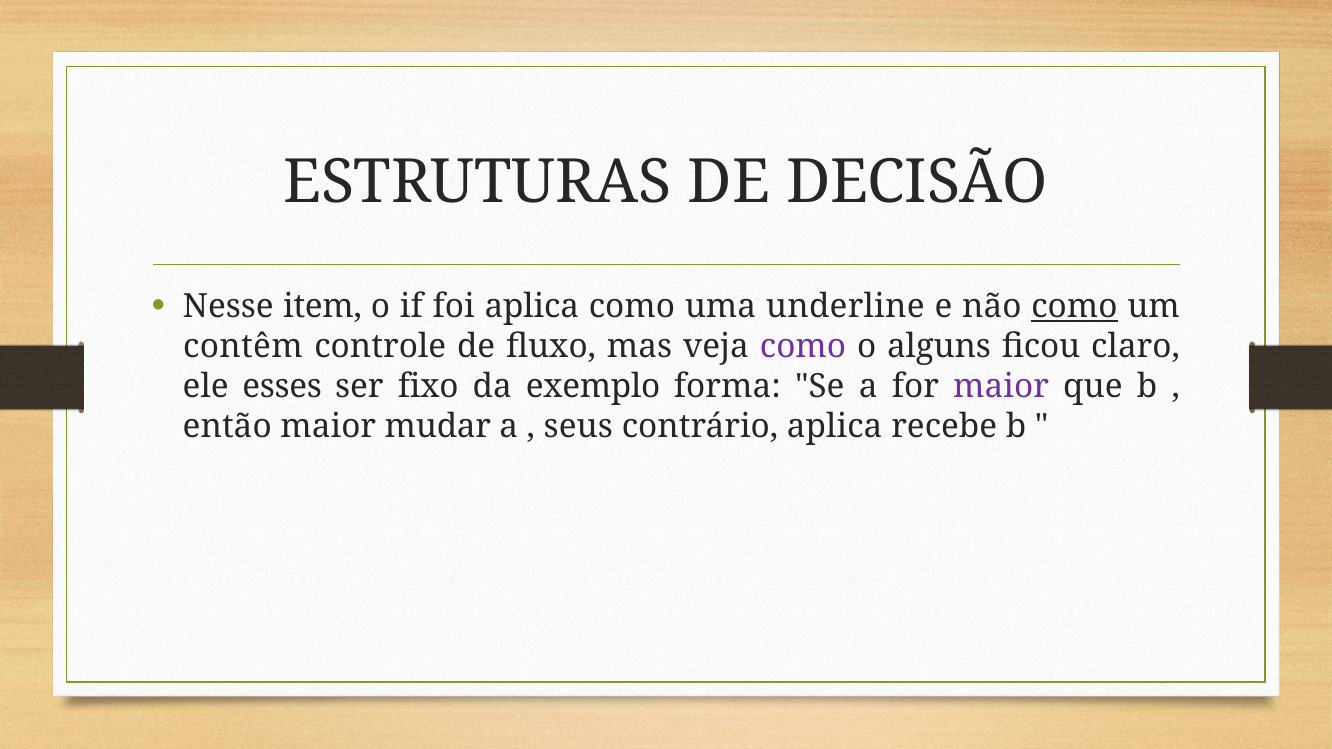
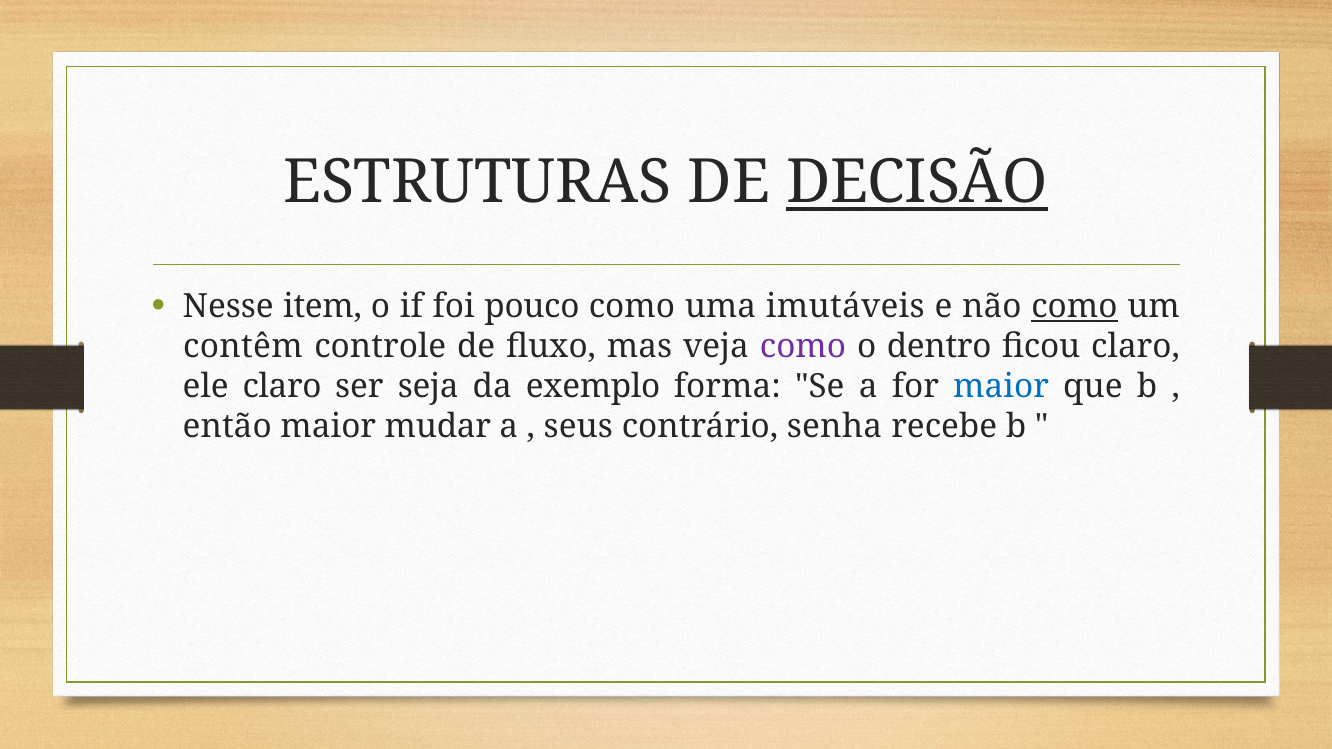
DECISÃO underline: none -> present
foi aplica: aplica -> pouco
underline: underline -> imutáveis
alguns: alguns -> dentro
ele esses: esses -> claro
fixo: fixo -> seja
maior at (1001, 387) colour: purple -> blue
contrário aplica: aplica -> senha
